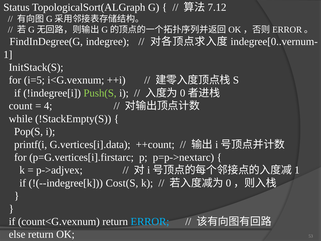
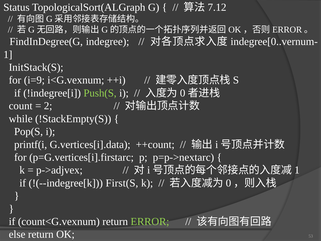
i=5: i=5 -> i=9
4: 4 -> 2
Cost(S: Cost(S -> First(S
ERROR colour: light blue -> light green
